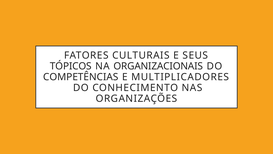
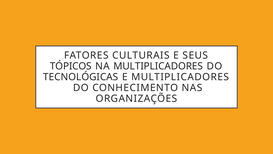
NA ORGANIZACIONAIS: ORGANIZACIONAIS -> MULTIPLICADORES
COMPETÊNCIAS: COMPETÊNCIAS -> TECNOLÓGICAS
